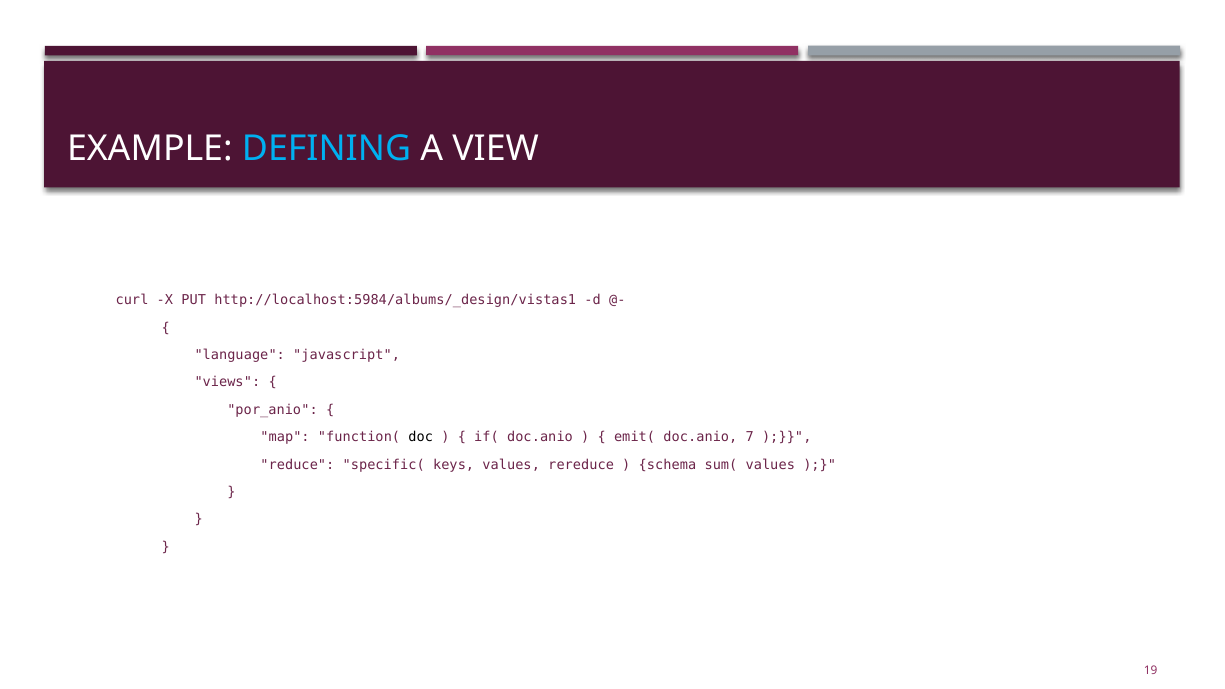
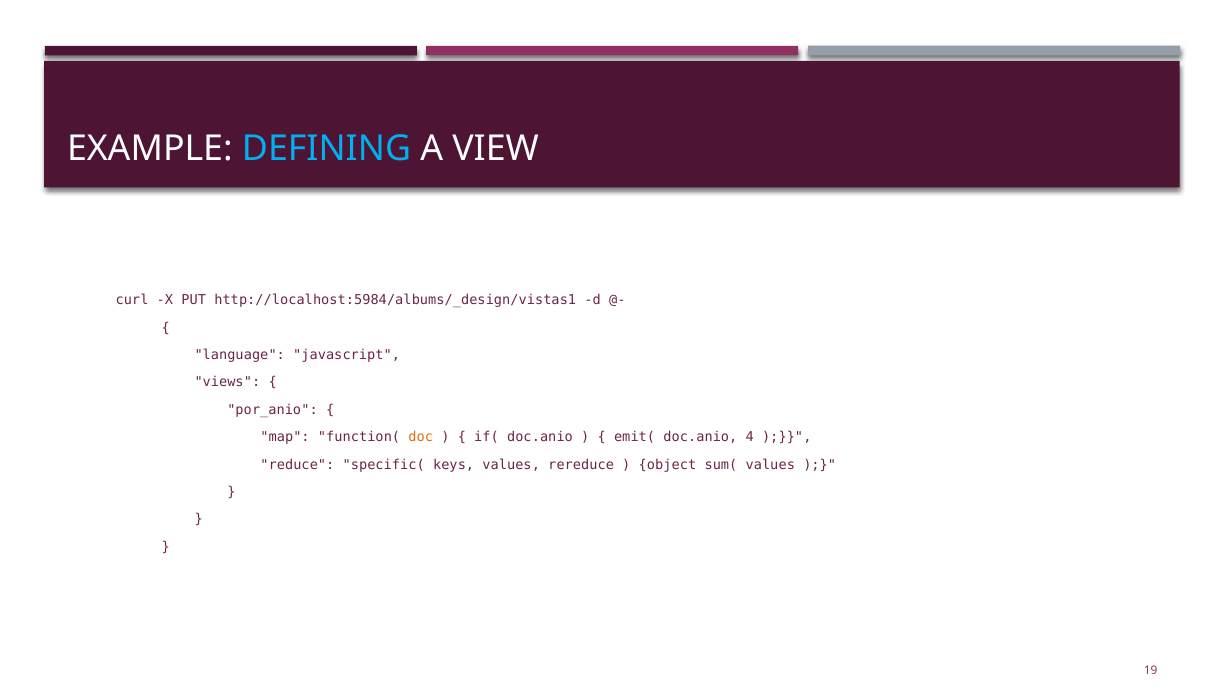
doc colour: black -> orange
7: 7 -> 4
schema: schema -> object
